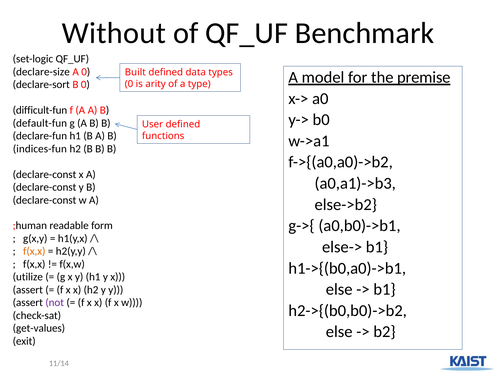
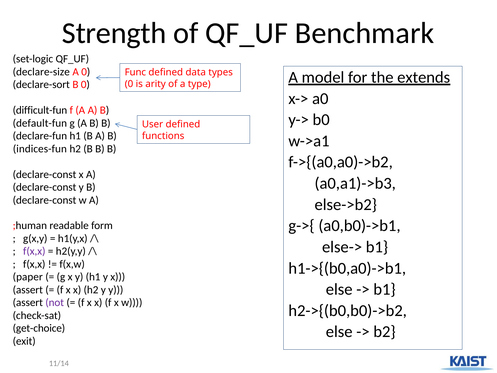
Without: Without -> Strength
Built: Built -> Func
premise: premise -> extends
f(x,x at (34, 251) colour: orange -> purple
utilize: utilize -> paper
get-values: get-values -> get-choice
